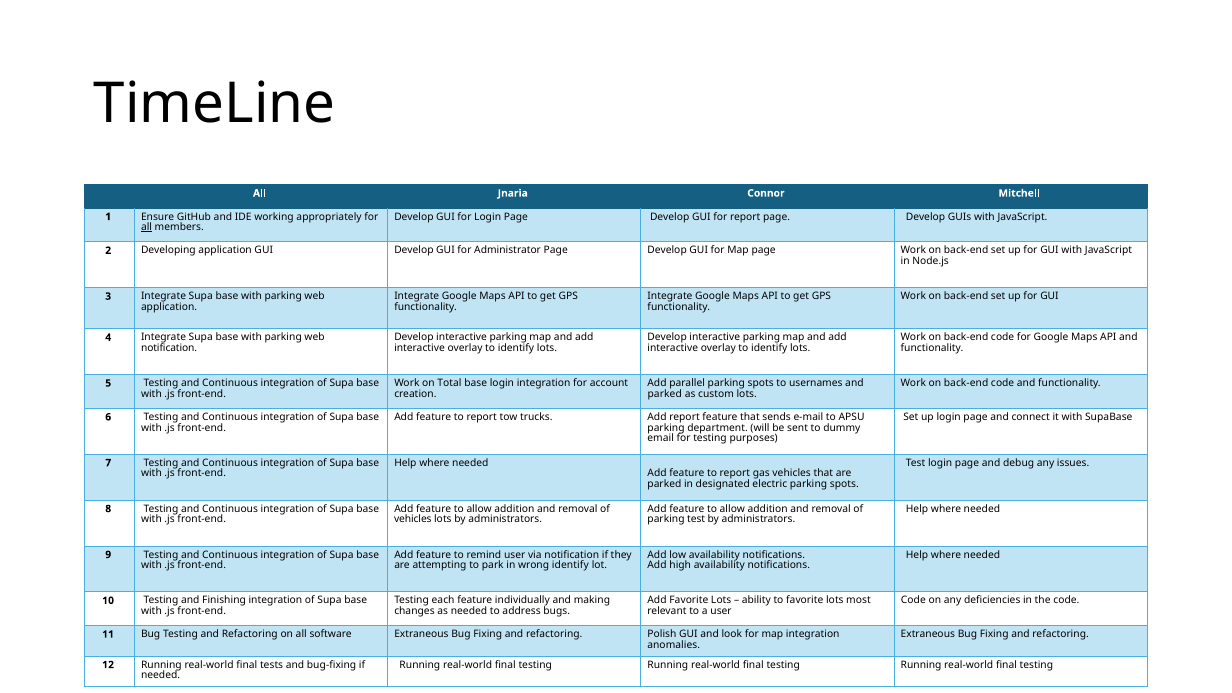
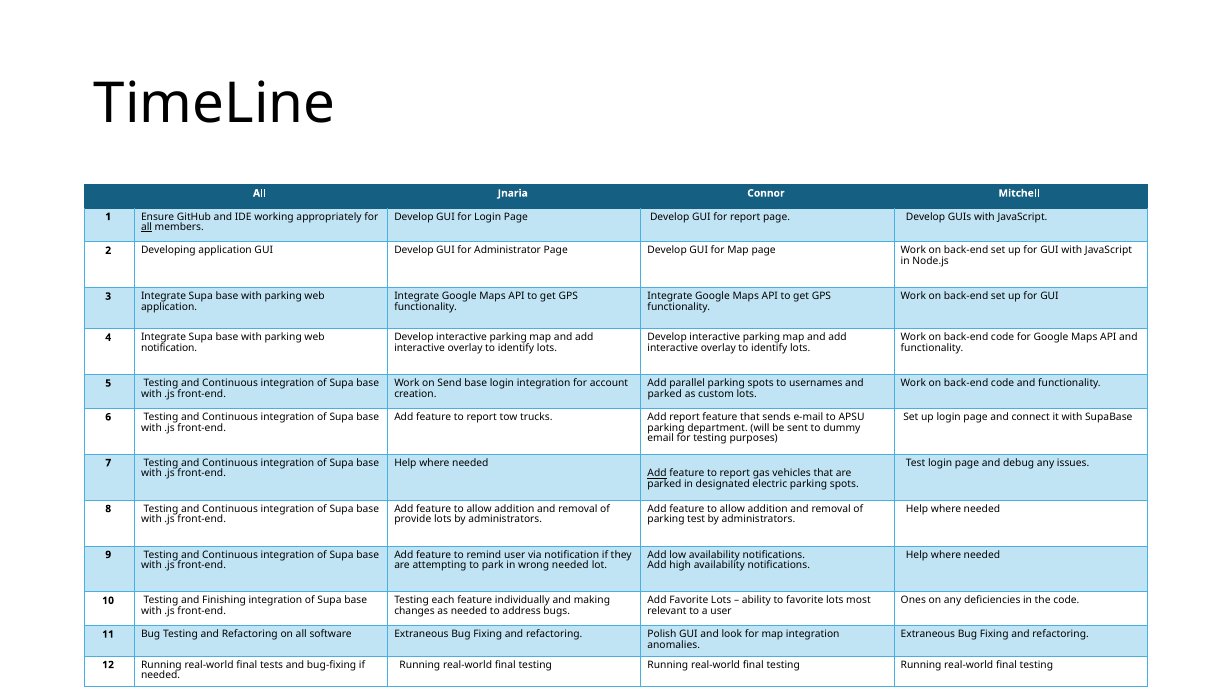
Total: Total -> Send
Add at (657, 473) underline: none -> present
vehicles at (413, 519): vehicles -> provide
wrong identify: identify -> needed
Code at (913, 601): Code -> Ones
